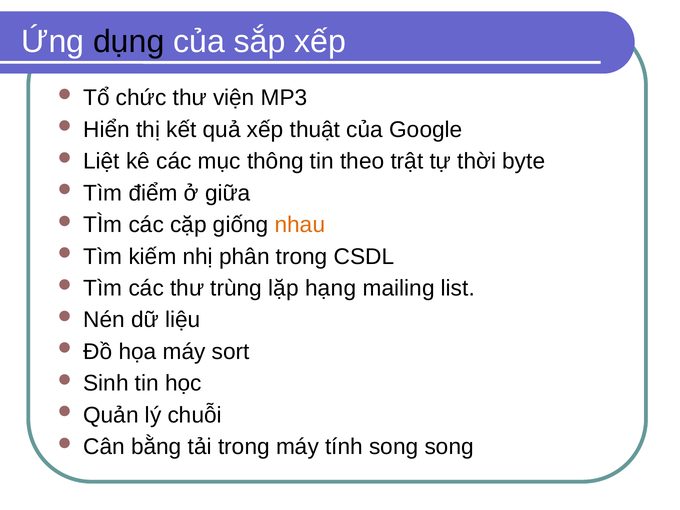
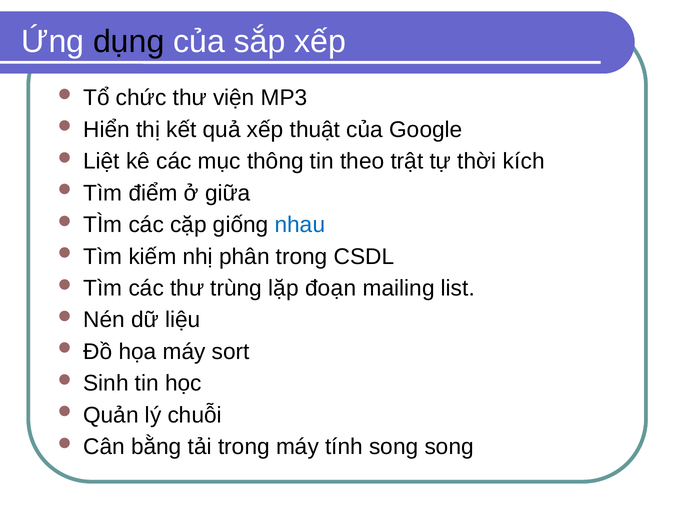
byte: byte -> kích
nhau colour: orange -> blue
hạng: hạng -> đoạn
